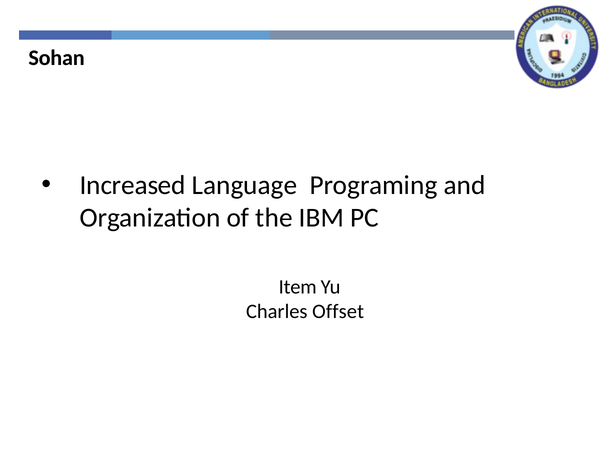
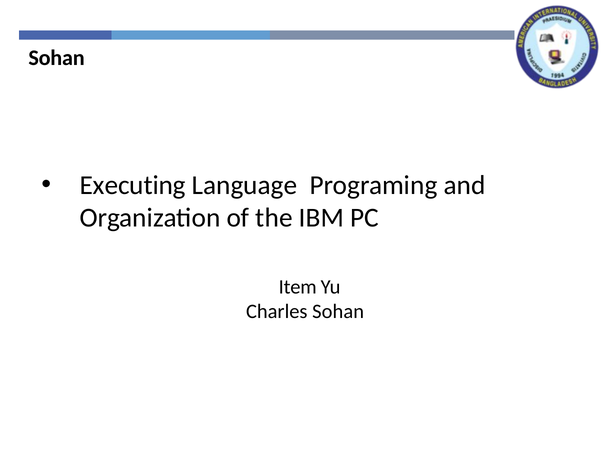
Increased: Increased -> Executing
Charles Offset: Offset -> Sohan
